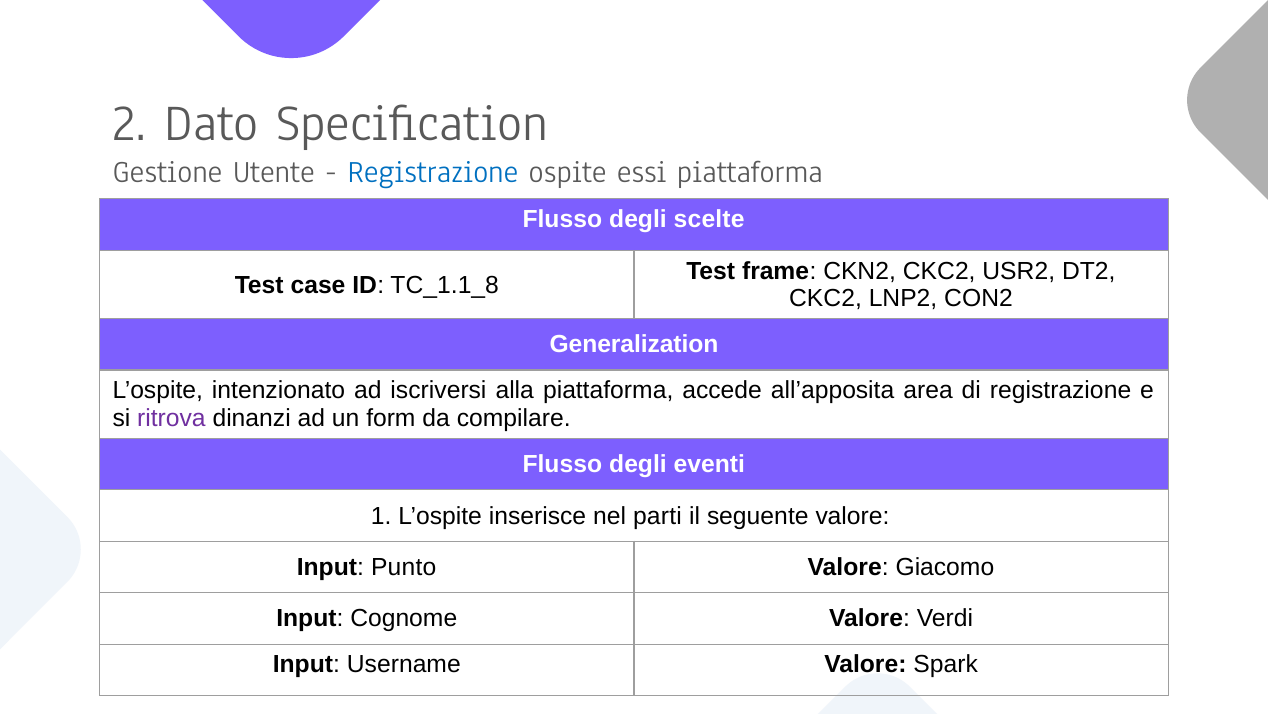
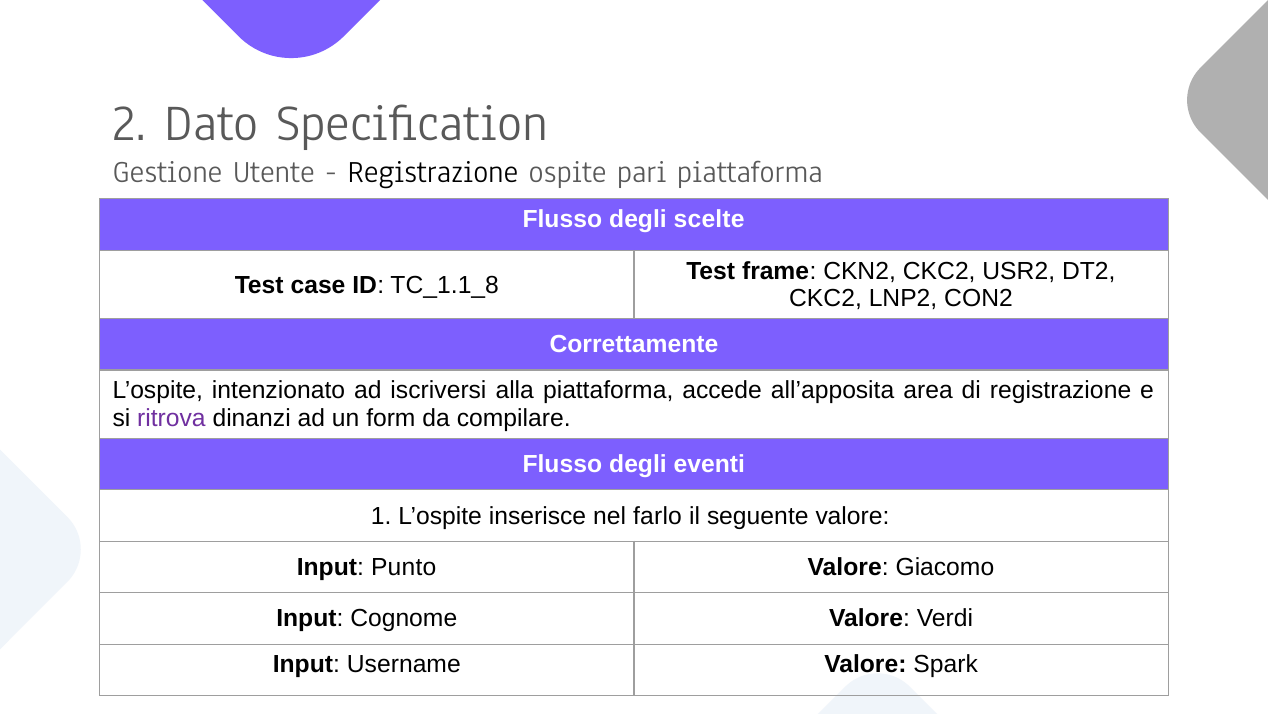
Registrazione at (433, 172) colour: blue -> black
essi: essi -> pari
Generalization: Generalization -> Correttamente
parti: parti -> farlo
